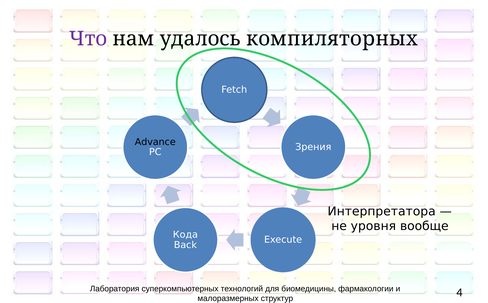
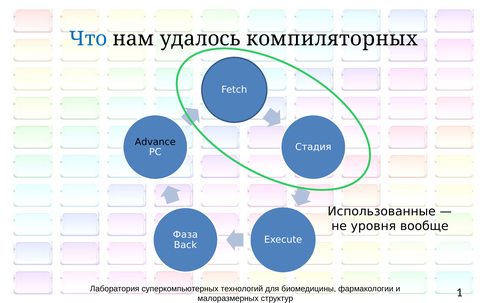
Что colour: purple -> blue
Зрения: Зрения -> Стадия
Интерпретатора: Интерпретатора -> Использованные
Кода: Кода -> Фаза
4: 4 -> 1
